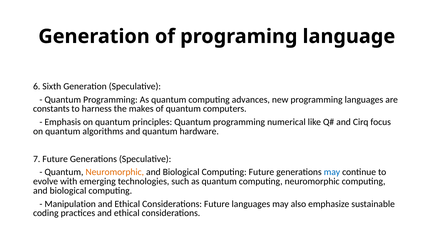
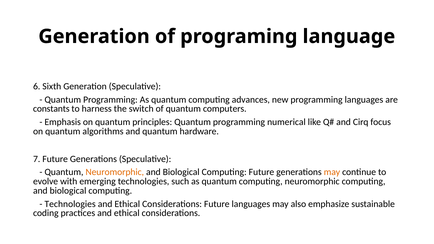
makes: makes -> switch
may at (332, 172) colour: blue -> orange
Manipulation at (70, 204): Manipulation -> Technologies
